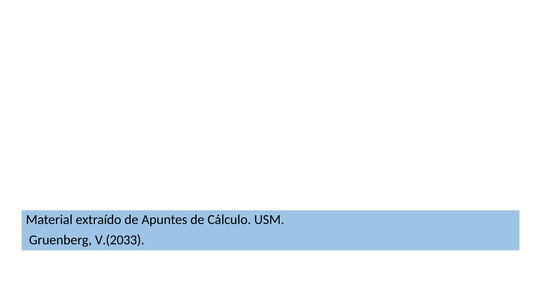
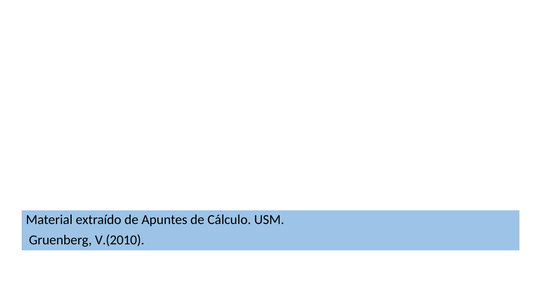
V.(2033: V.(2033 -> V.(2010
